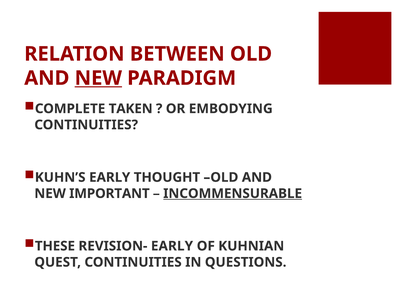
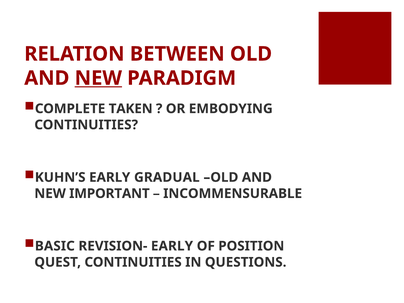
THOUGHT: THOUGHT -> GRADUAL
INCOMMENSURABLE underline: present -> none
THESE: THESE -> BASIC
KUHNIAN: KUHNIAN -> POSITION
